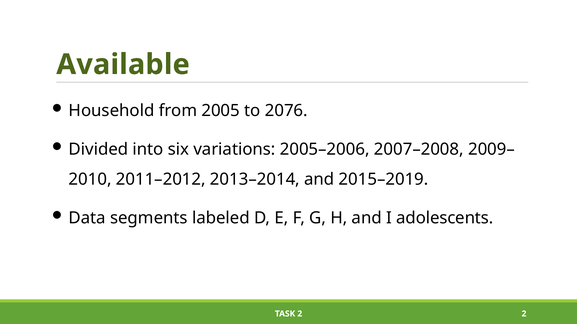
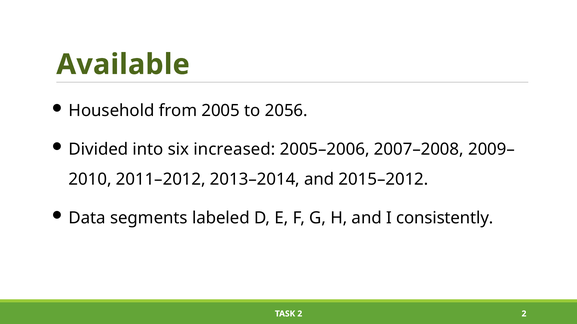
2076: 2076 -> 2056
variations: variations -> increased
2015–2019: 2015–2019 -> 2015–2012
adolescents: adolescents -> consistently
